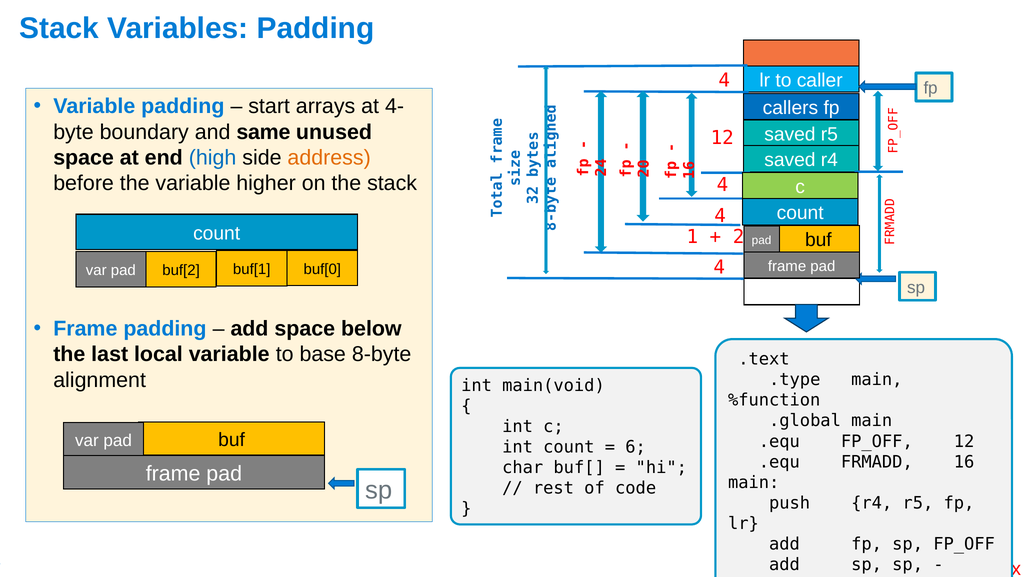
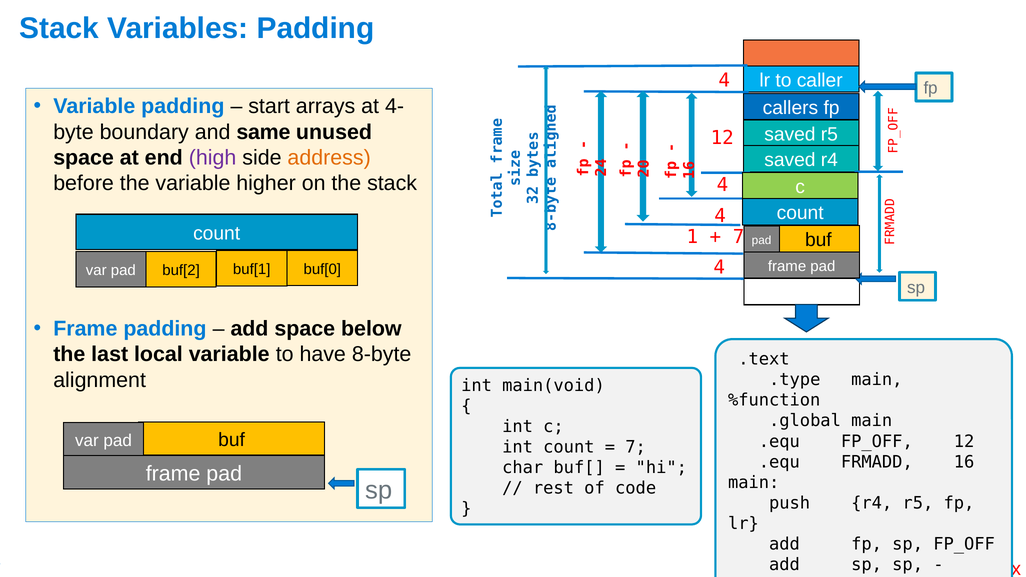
high colour: blue -> purple
2 at (739, 237): 2 -> 7
base: base -> have
6 at (636, 447): 6 -> 7
